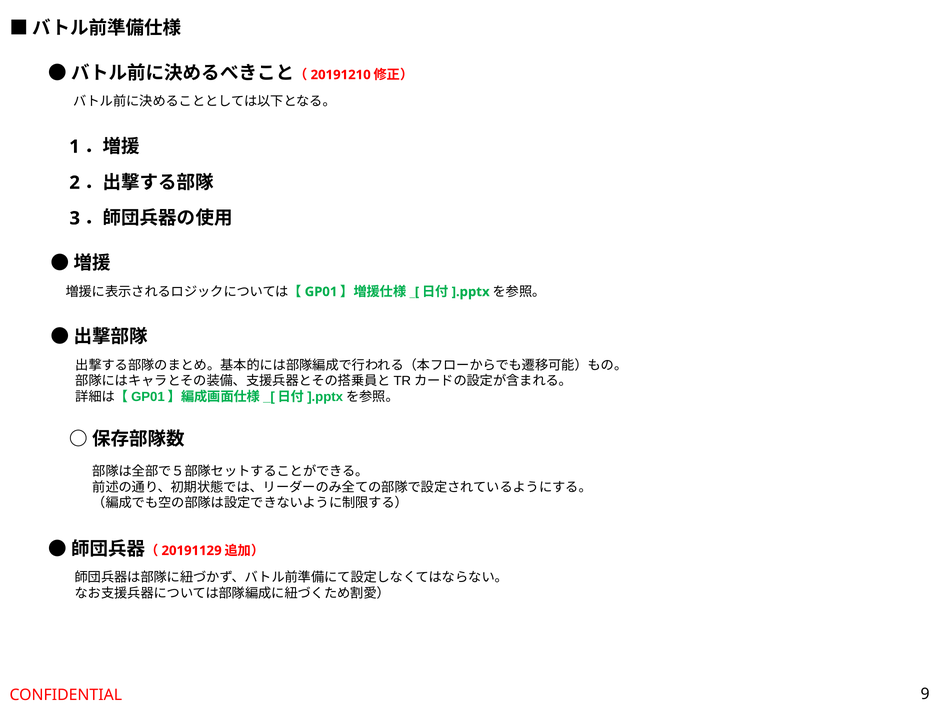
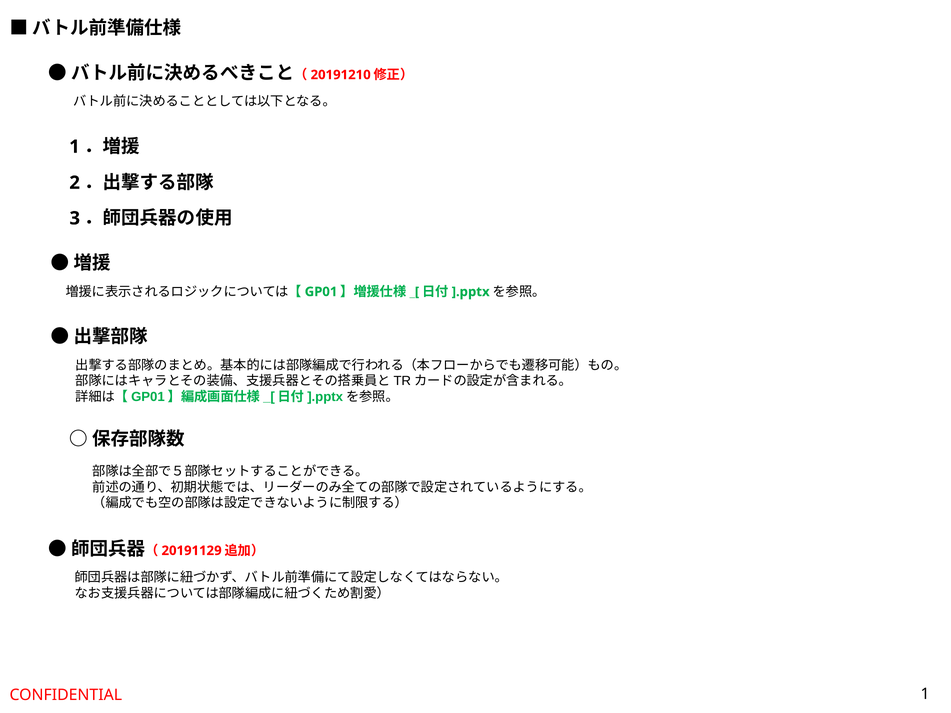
CONFIDENTIAL 9: 9 -> 1
